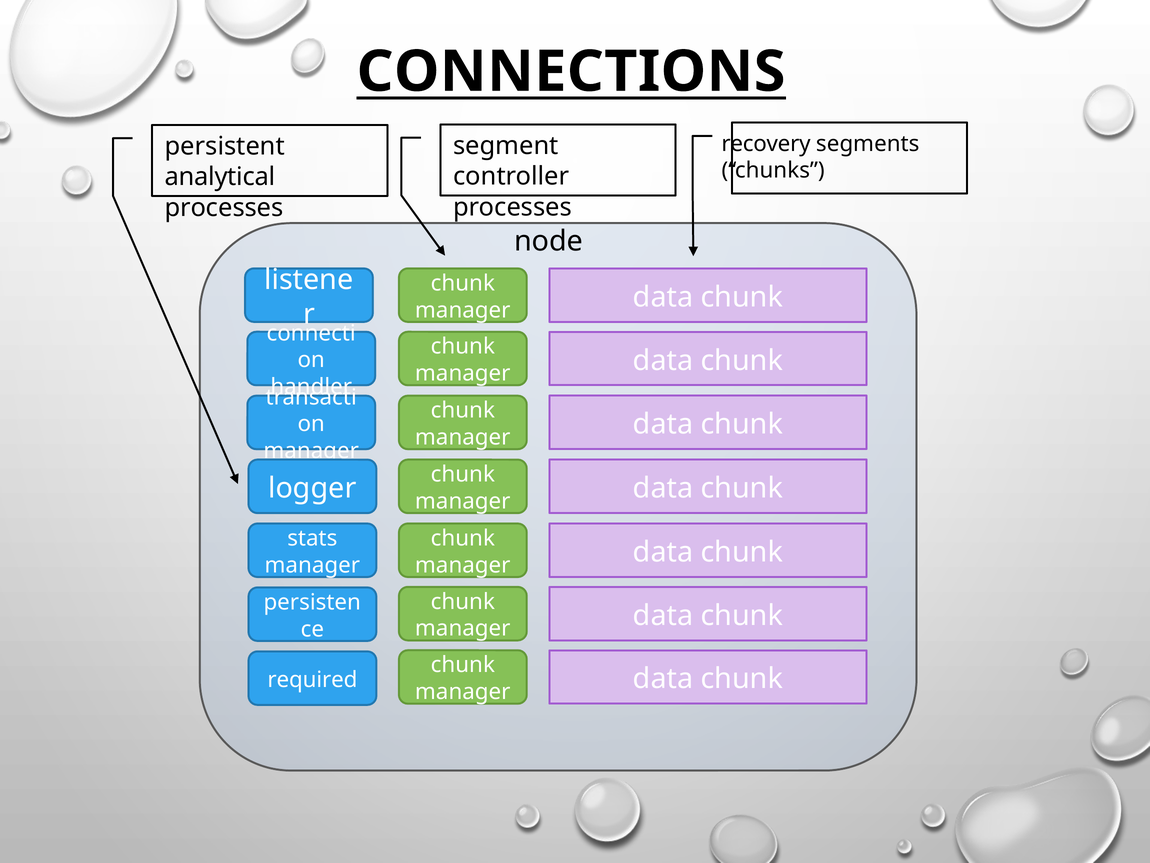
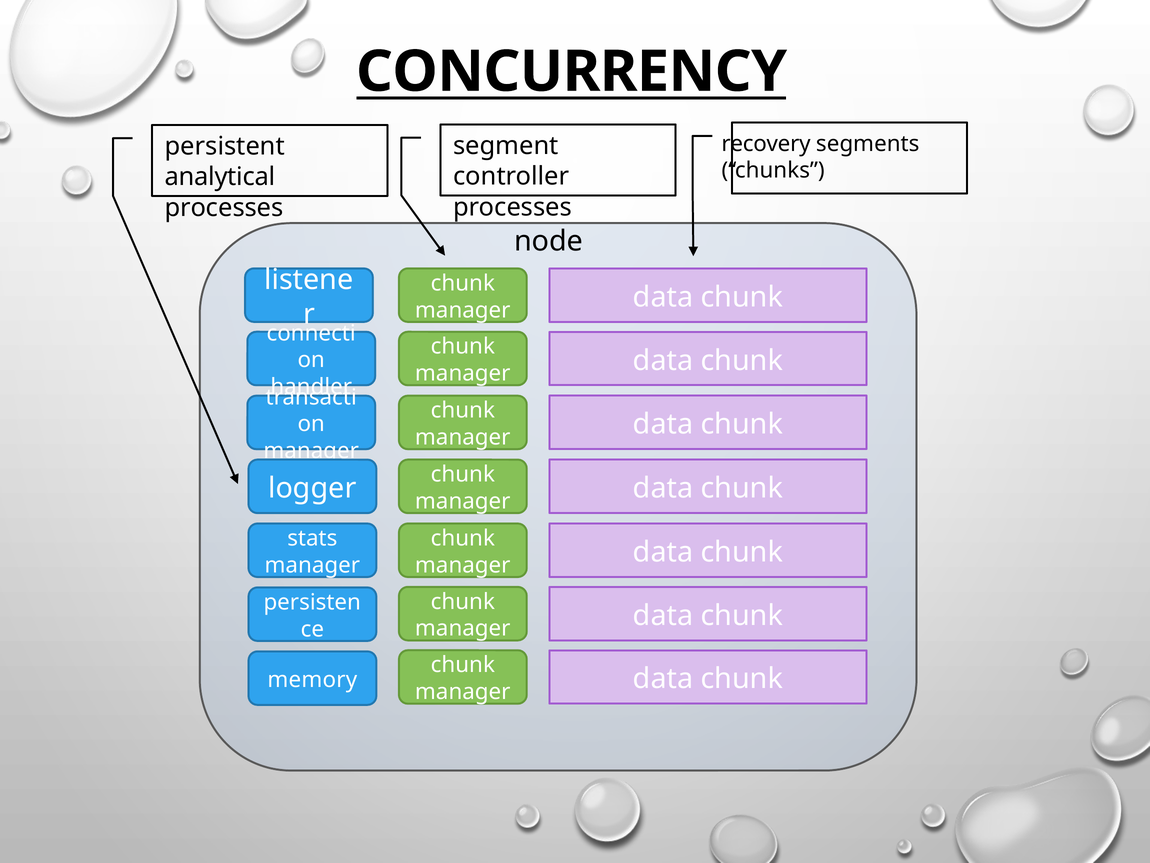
CONNECTIONS: CONNECTIONS -> CONCURRENCY
required: required -> memory
